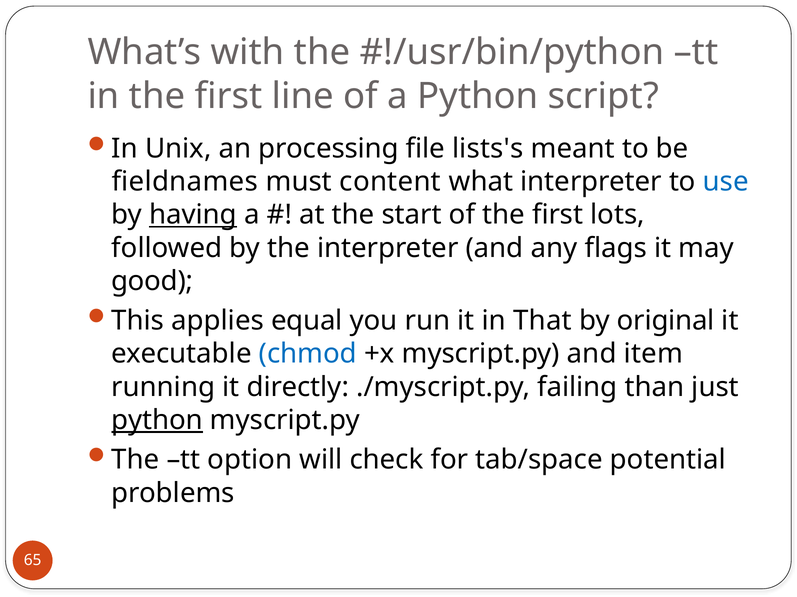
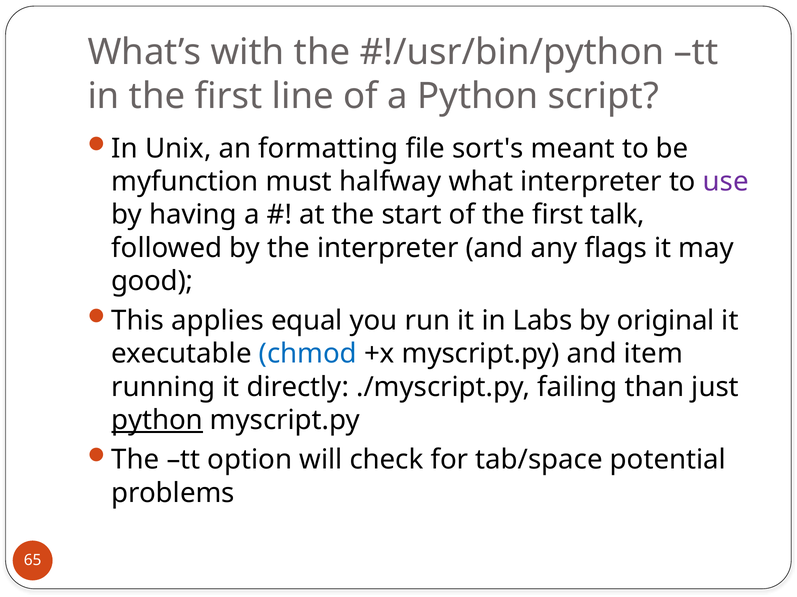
processing: processing -> formatting
lists's: lists's -> sort's
fieldnames: fieldnames -> myfunction
content: content -> halfway
use colour: blue -> purple
having underline: present -> none
lots: lots -> talk
That: That -> Labs
